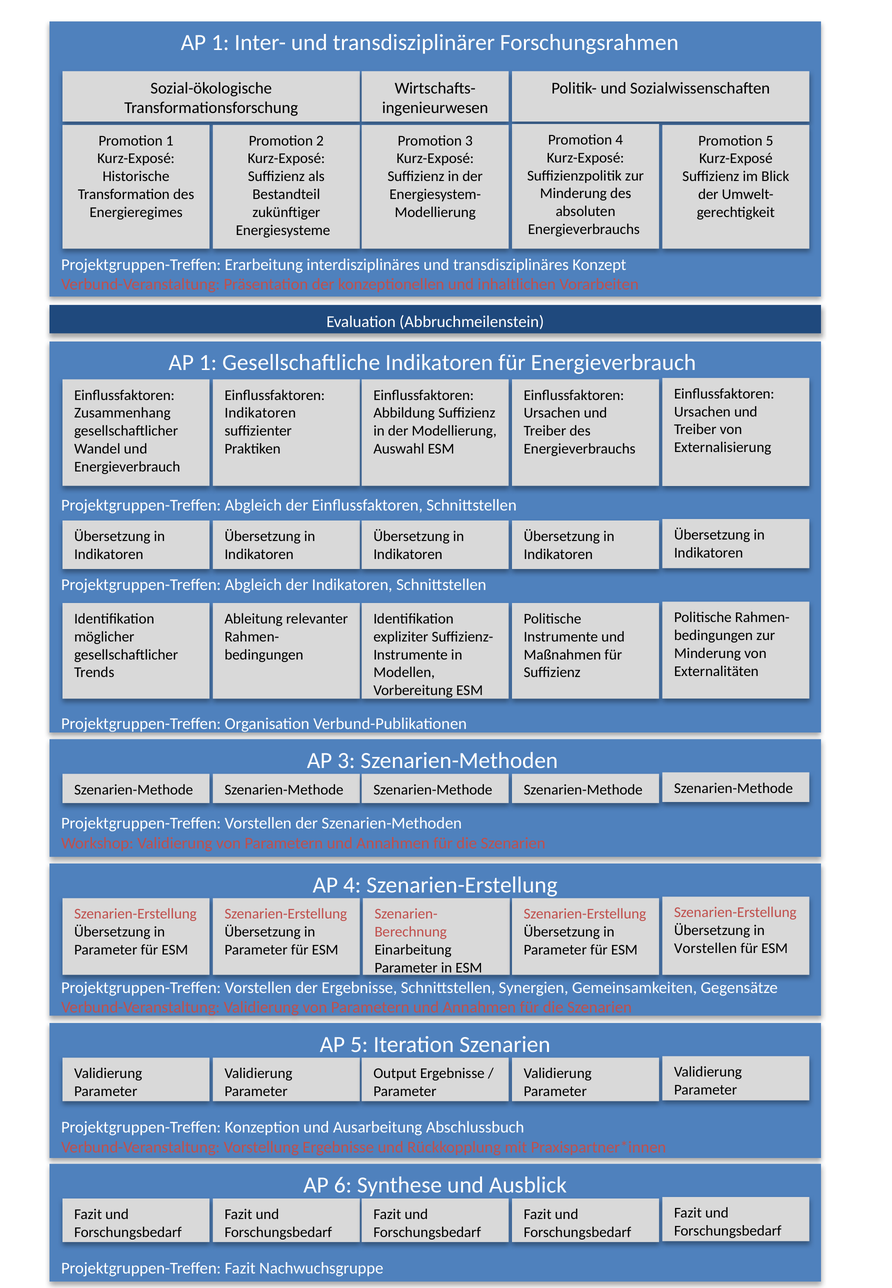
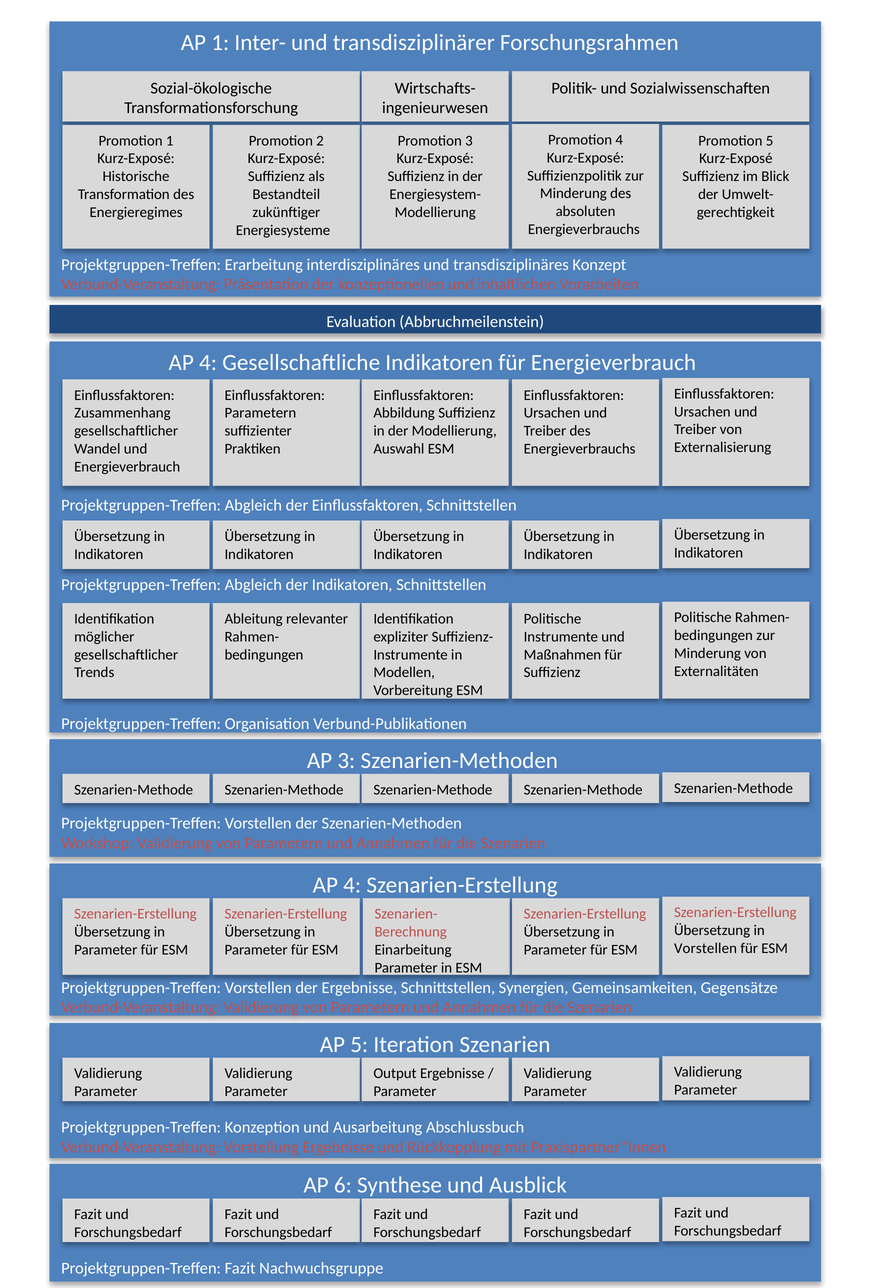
1 at (208, 363): 1 -> 4
Indikatoren at (260, 413): Indikatoren -> Parametern
